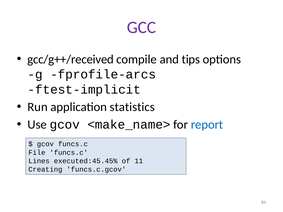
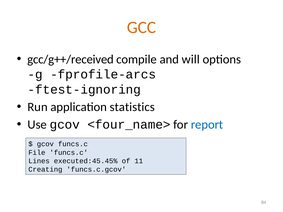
GCC colour: purple -> orange
tips: tips -> will
ftest-implicit: ftest-implicit -> ftest-ignoring
<make_name>: <make_name> -> <four_name>
